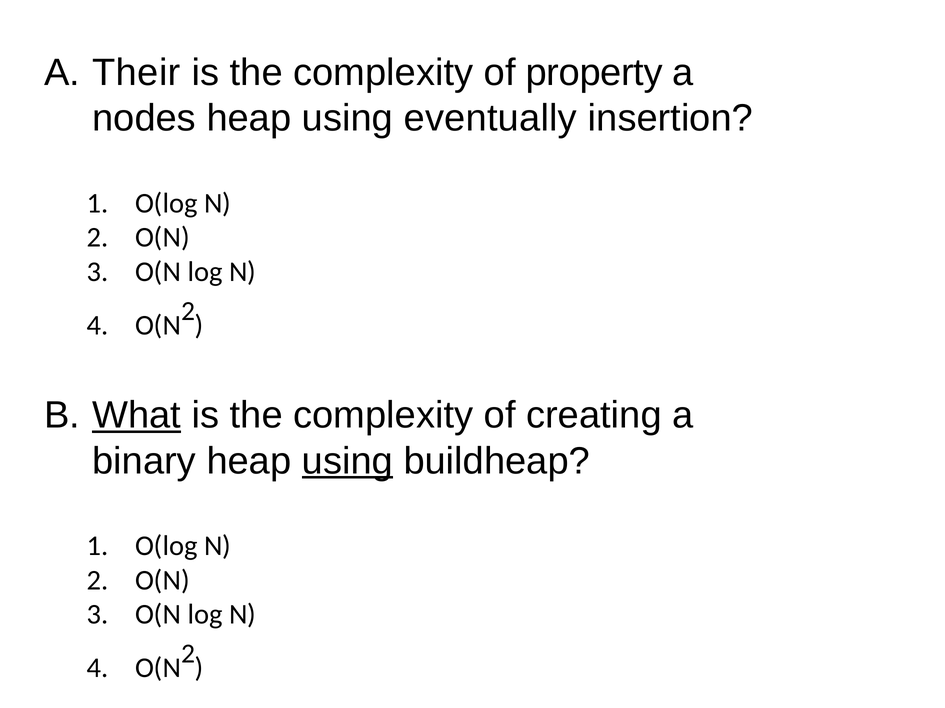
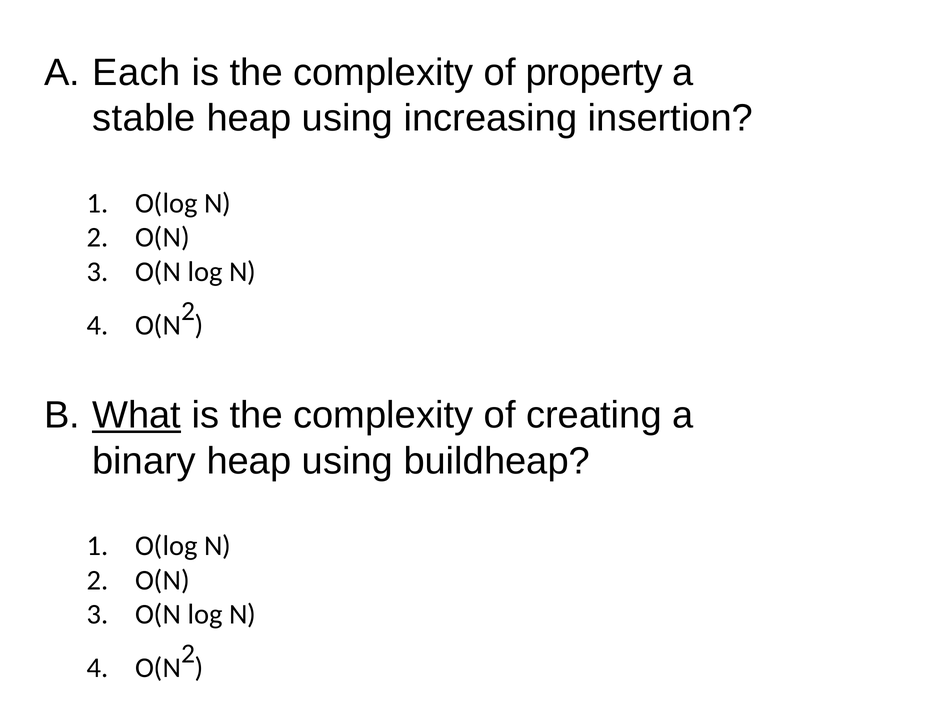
Their: Their -> Each
nodes: nodes -> stable
eventually: eventually -> increasing
using at (347, 461) underline: present -> none
